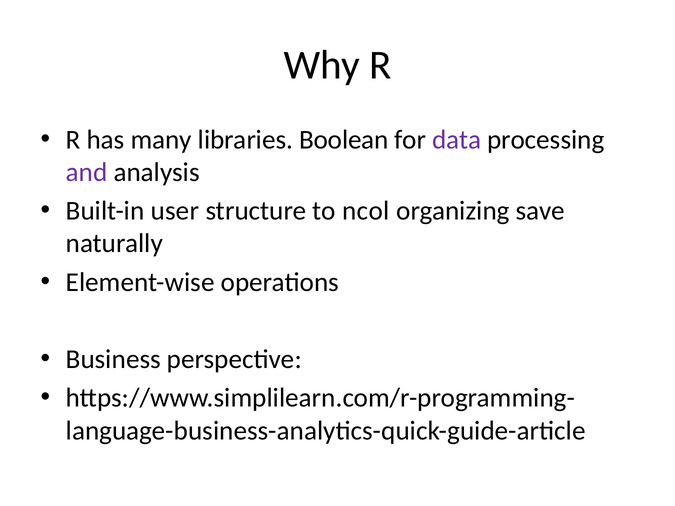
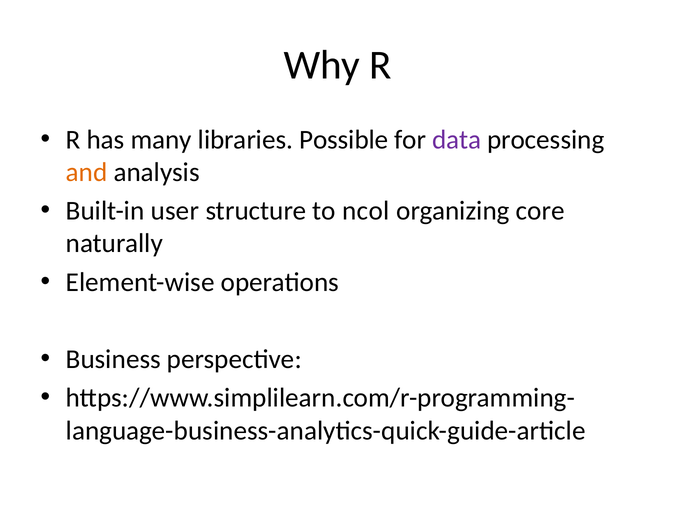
Boolean: Boolean -> Possible
and colour: purple -> orange
save: save -> core
